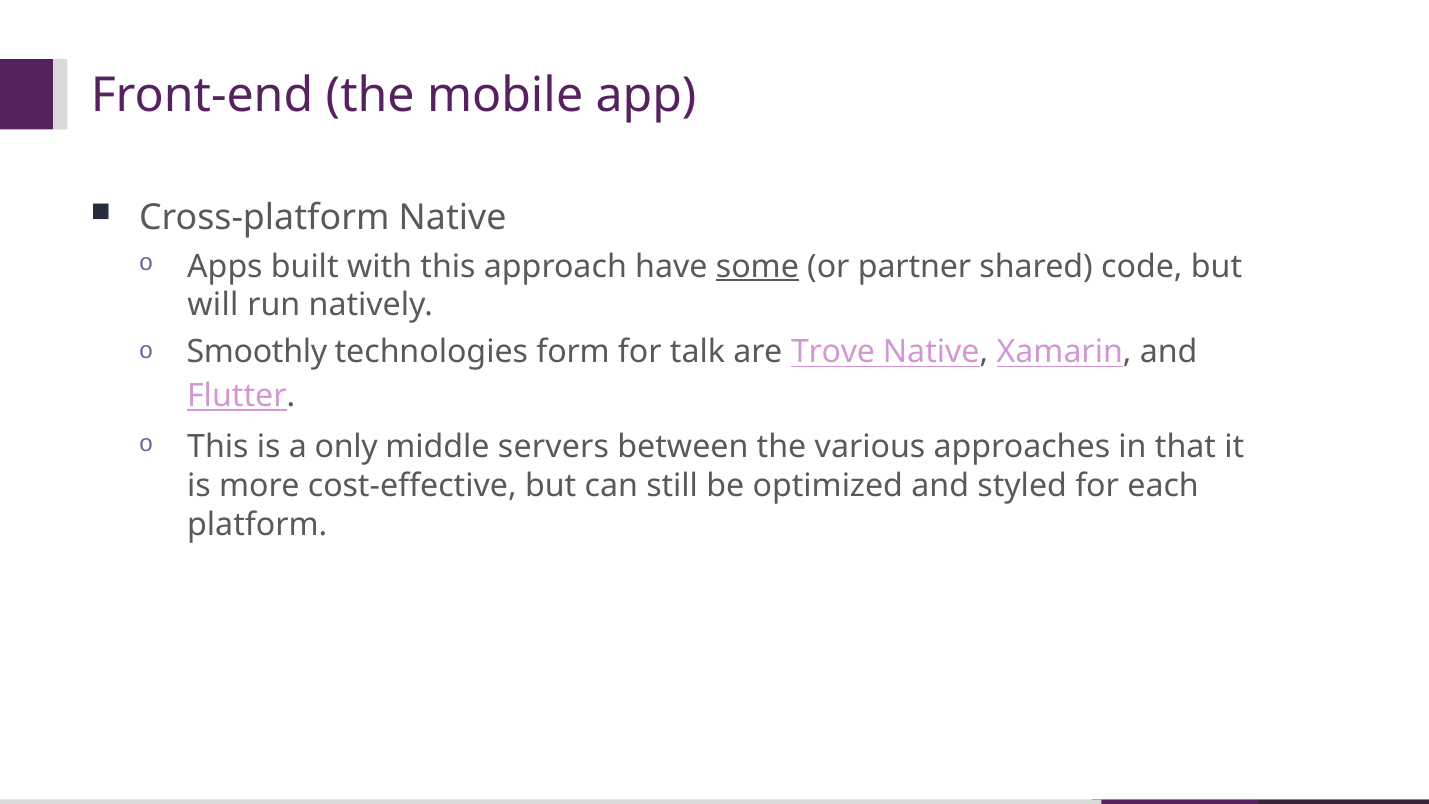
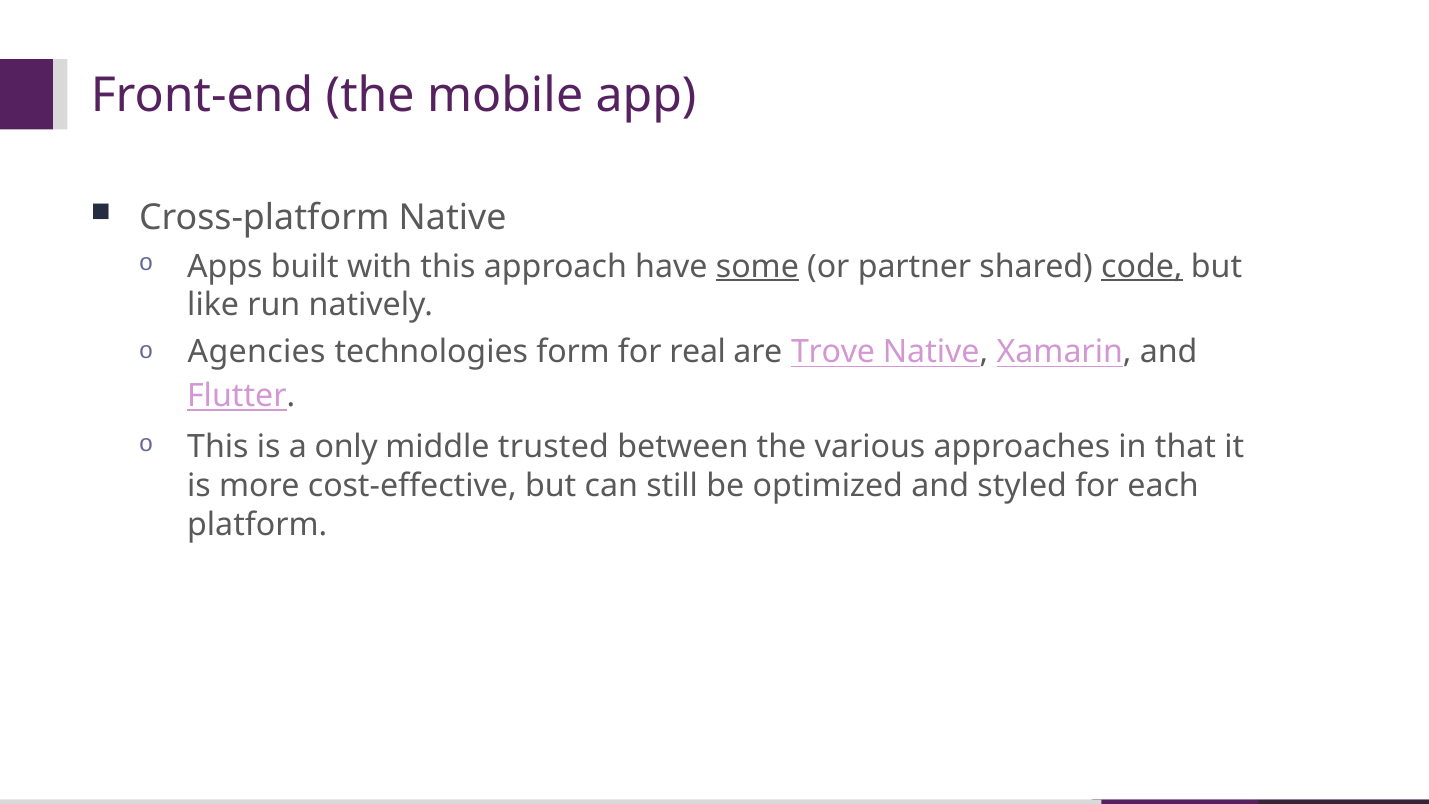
code underline: none -> present
will: will -> like
Smoothly: Smoothly -> Agencies
talk: talk -> real
servers: servers -> trusted
